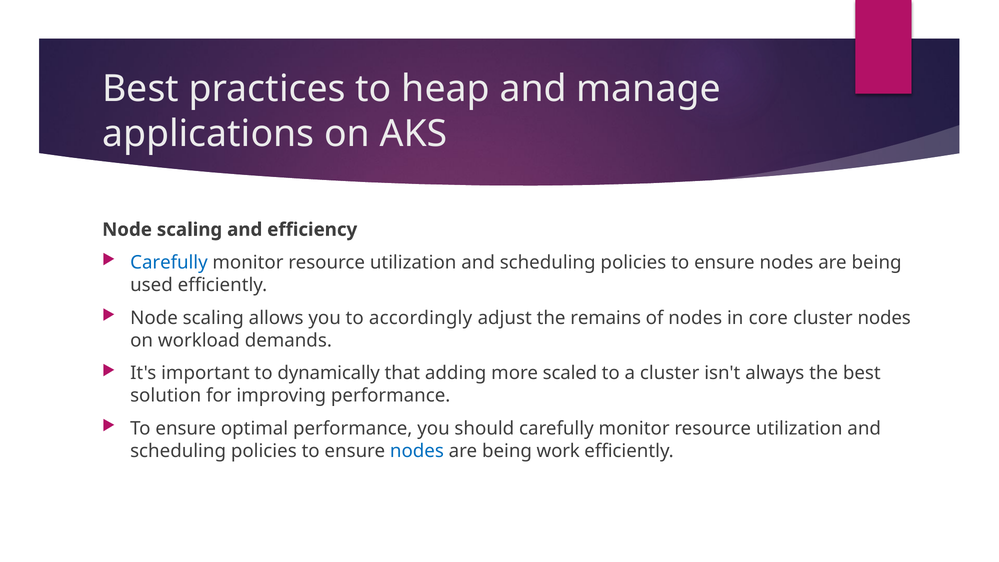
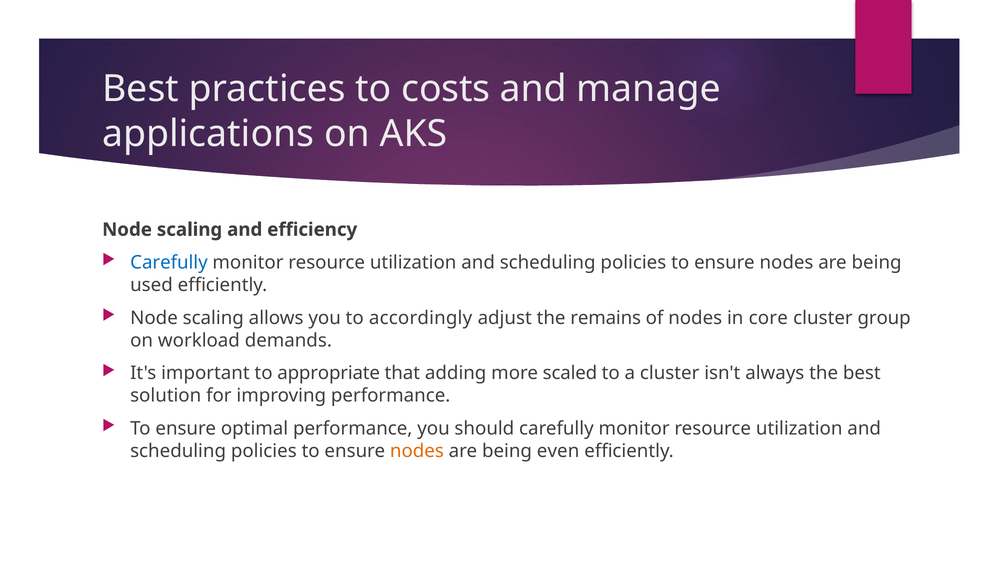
heap: heap -> costs
cluster nodes: nodes -> group
dynamically: dynamically -> appropriate
nodes at (417, 451) colour: blue -> orange
work: work -> even
